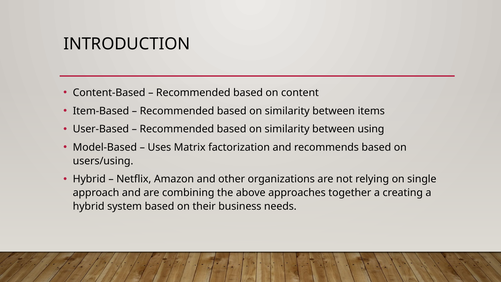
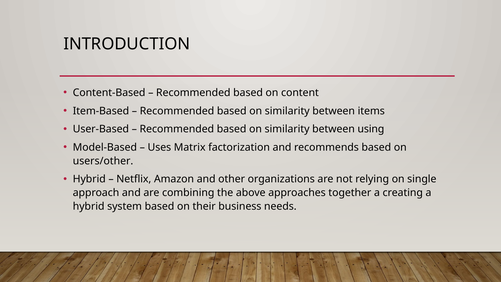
users/using: users/using -> users/other
